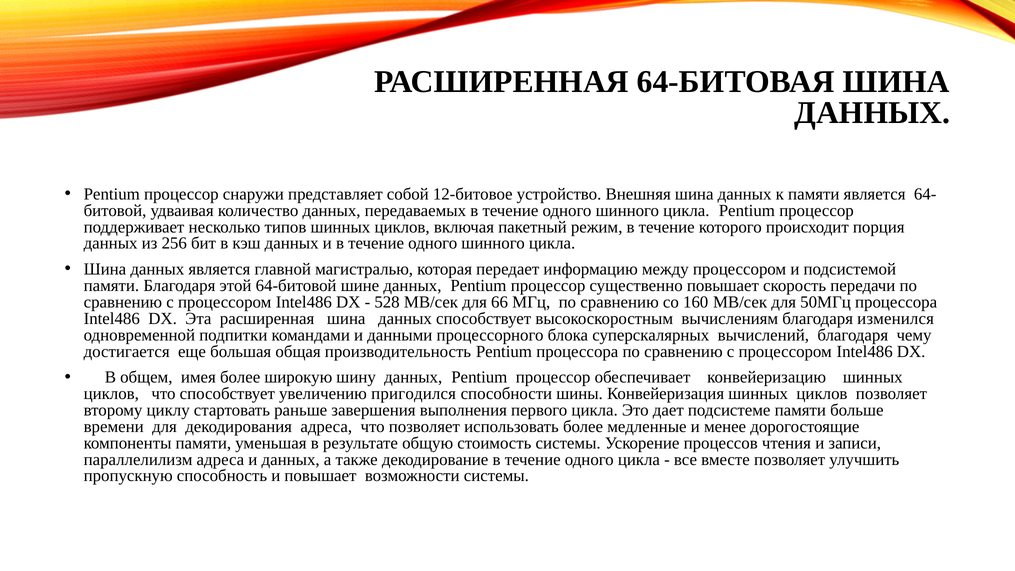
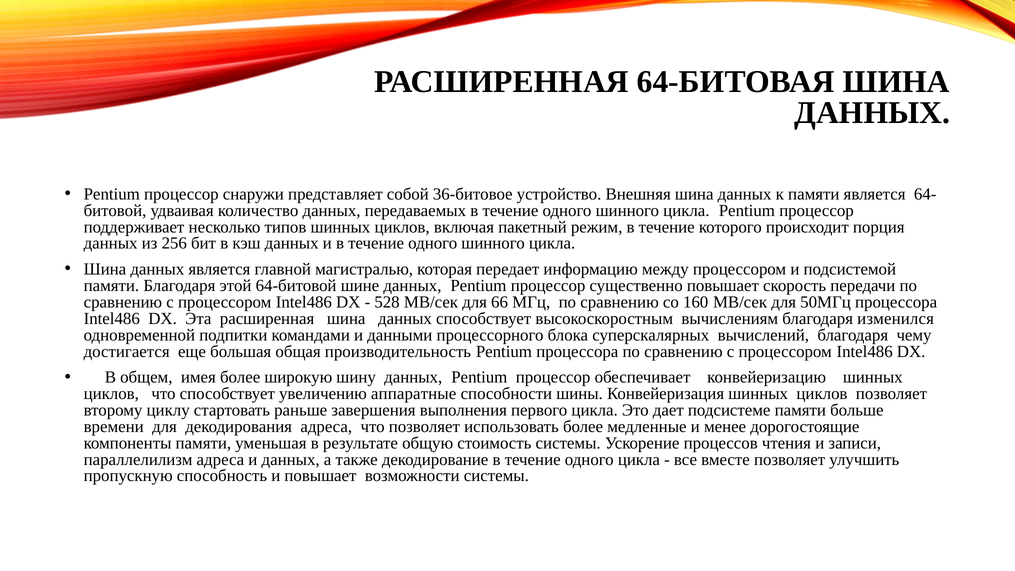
12-битовое: 12-битовое -> 36-битовое
пригодился: пригодился -> аппаратные
